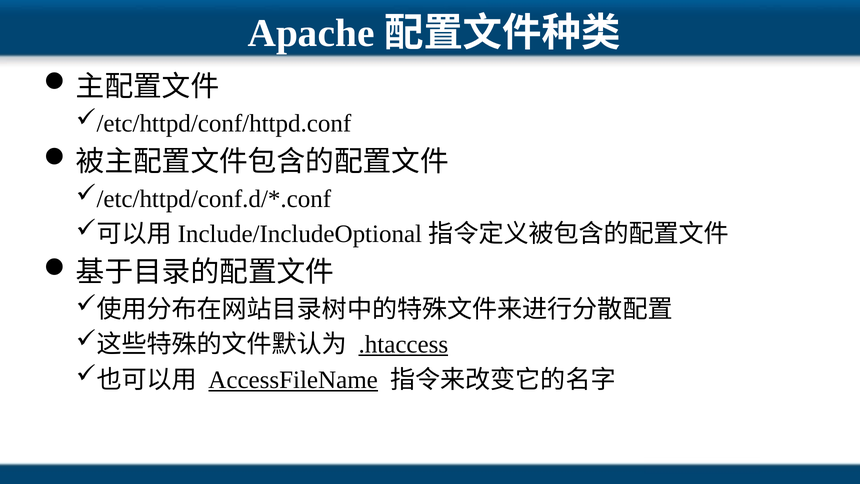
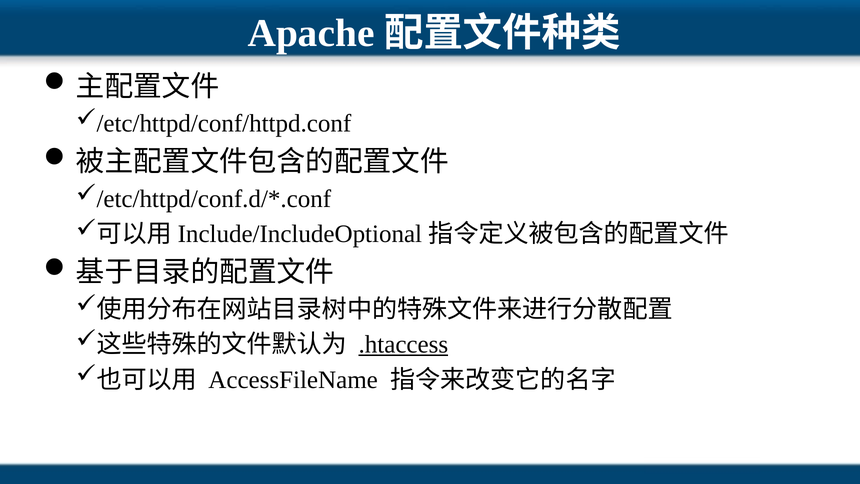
AccessFileName underline: present -> none
